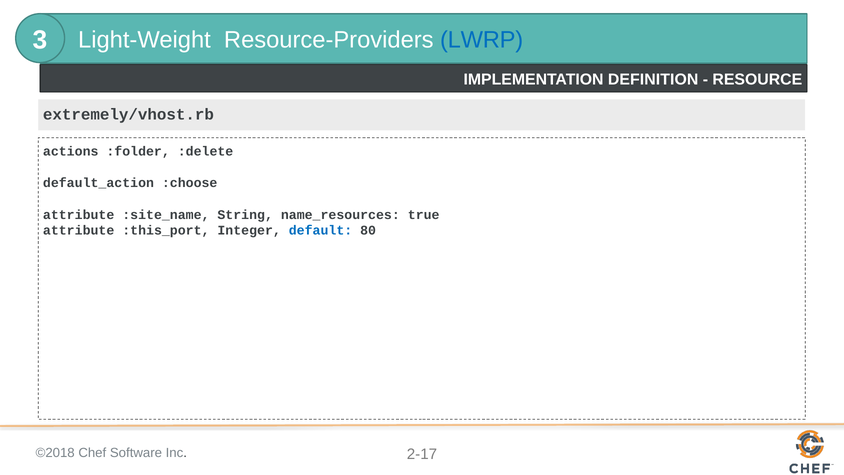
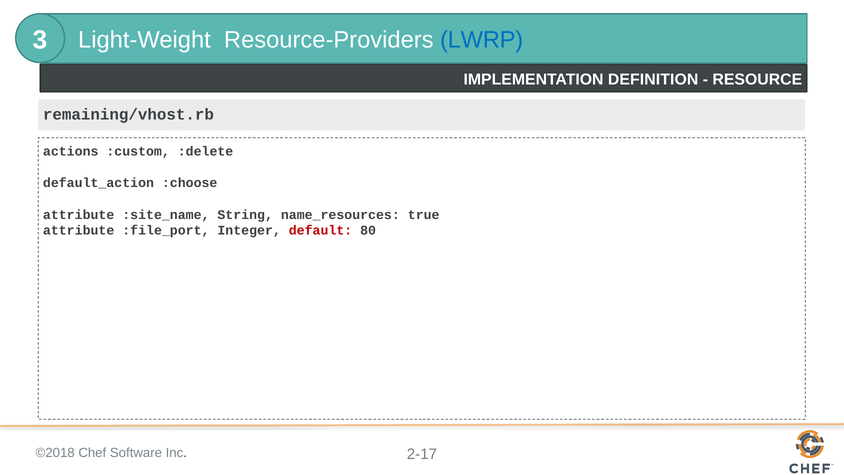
extremely/vhost.rb: extremely/vhost.rb -> remaining/vhost.rb
:folder: :folder -> :custom
:this_port: :this_port -> :file_port
default colour: blue -> red
